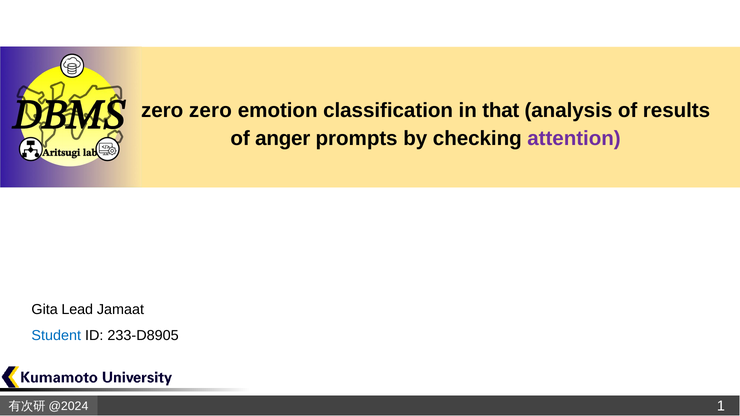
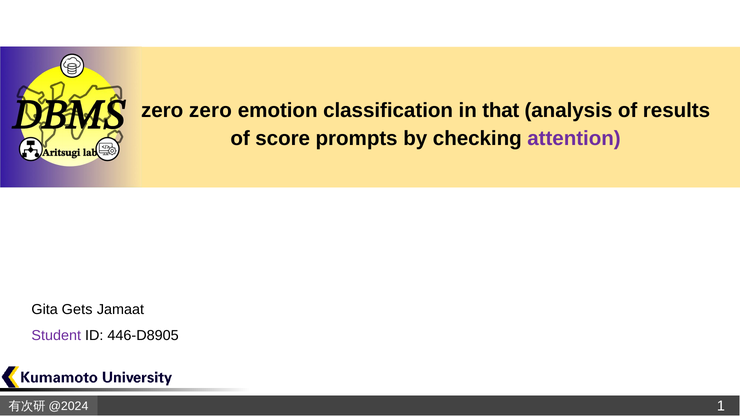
anger: anger -> score
Lead: Lead -> Gets
Student colour: blue -> purple
233-D8905: 233-D8905 -> 446-D8905
